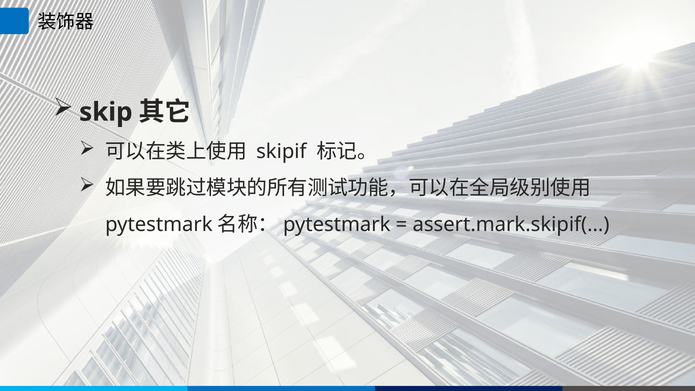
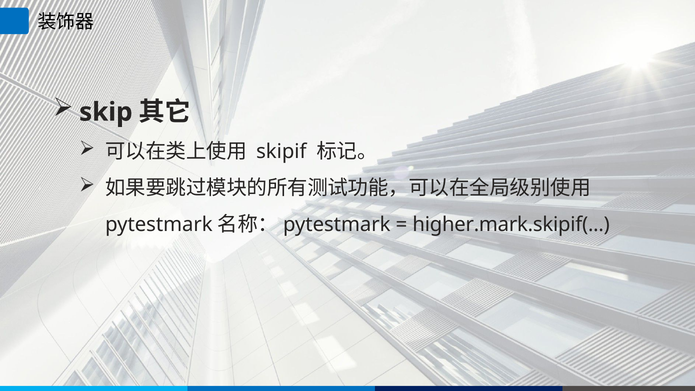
assert.mark.skipif(: assert.mark.skipif( -> higher.mark.skipif(
